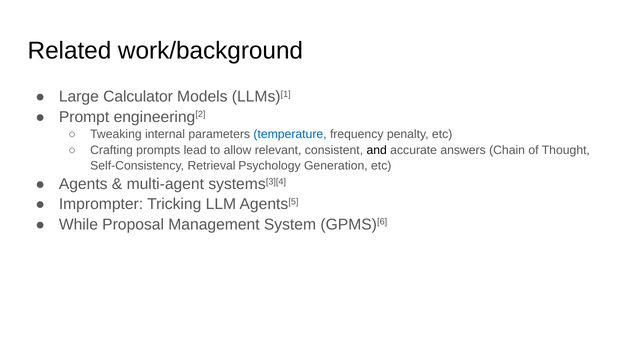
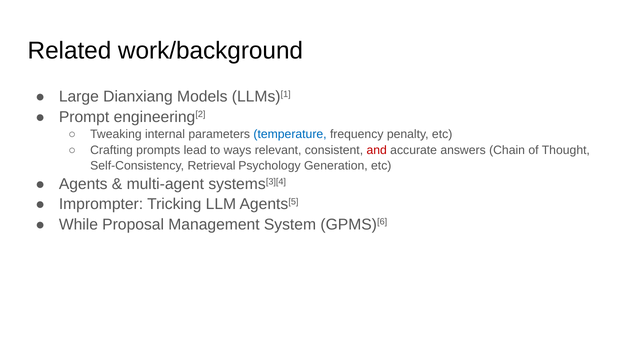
Calculator: Calculator -> Dianxiang
allow: allow -> ways
and colour: black -> red
